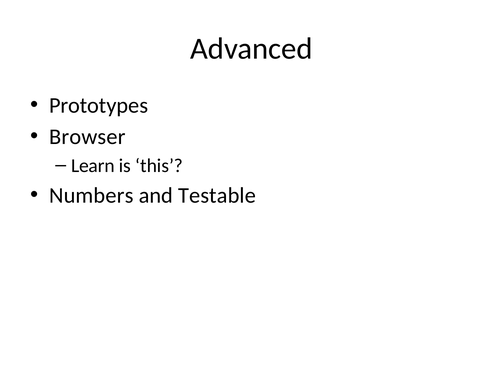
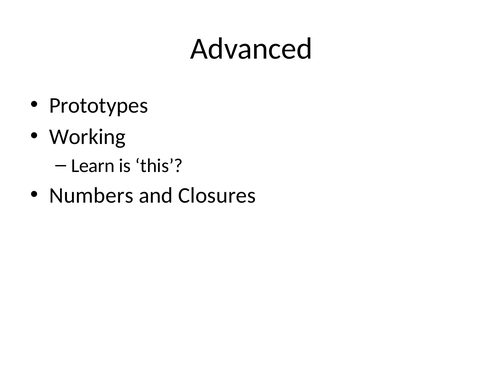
Browser: Browser -> Working
Testable: Testable -> Closures
